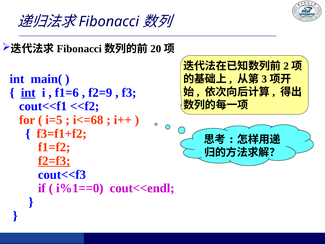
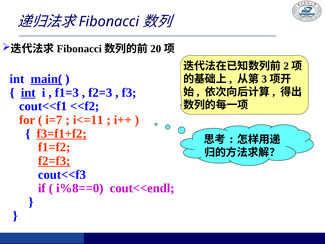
main( underline: none -> present
f1=6: f1=6 -> f1=3
f2=9: f2=9 -> f2=3
i=5: i=5 -> i=7
i<=68: i<=68 -> i<=11
f3=f1+f2 underline: none -> present
i%1==0: i%1==0 -> i%8==0
